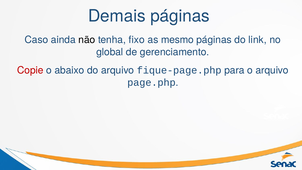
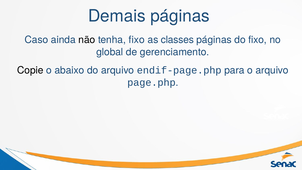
mesmo: mesmo -> classes
do link: link -> fixo
Copie colour: red -> black
fique-page.php: fique-page.php -> endif-page.php
